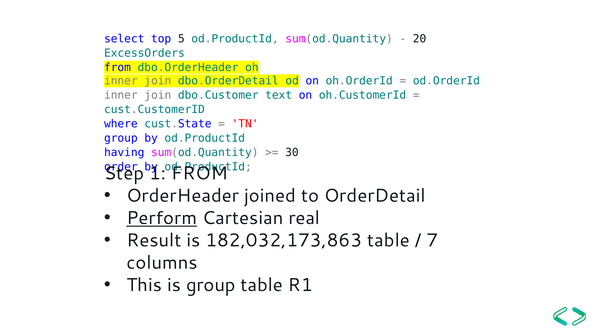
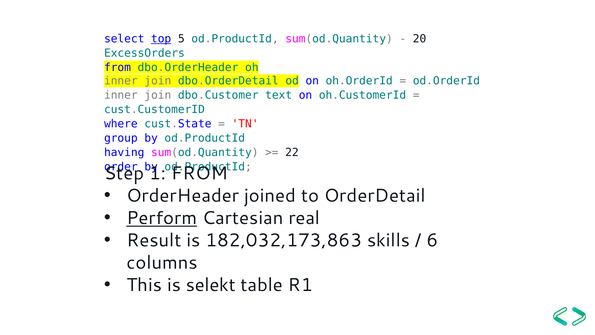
top underline: none -> present
30: 30 -> 22
182,032,173,863 table: table -> skills
7: 7 -> 6
is group: group -> selekt
